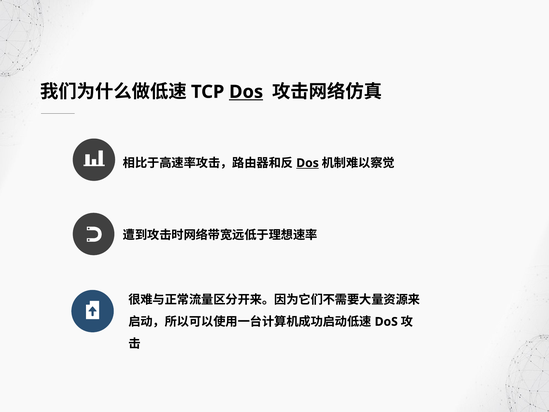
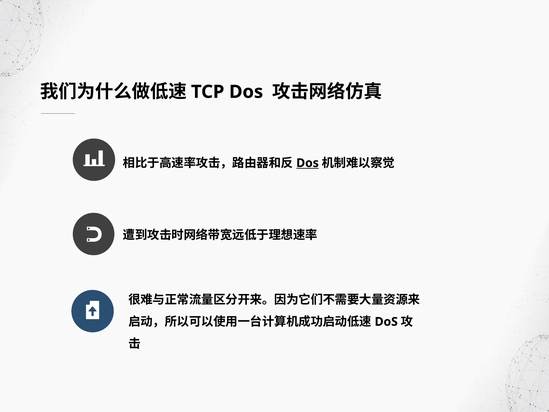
Dos at (246, 92) underline: present -> none
